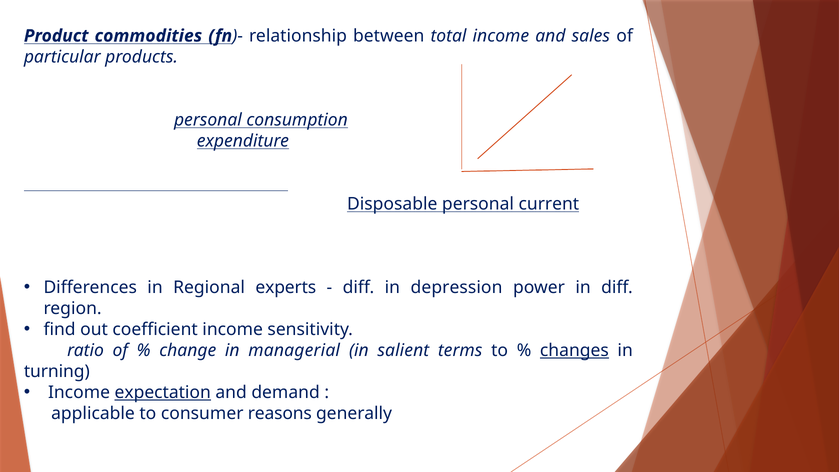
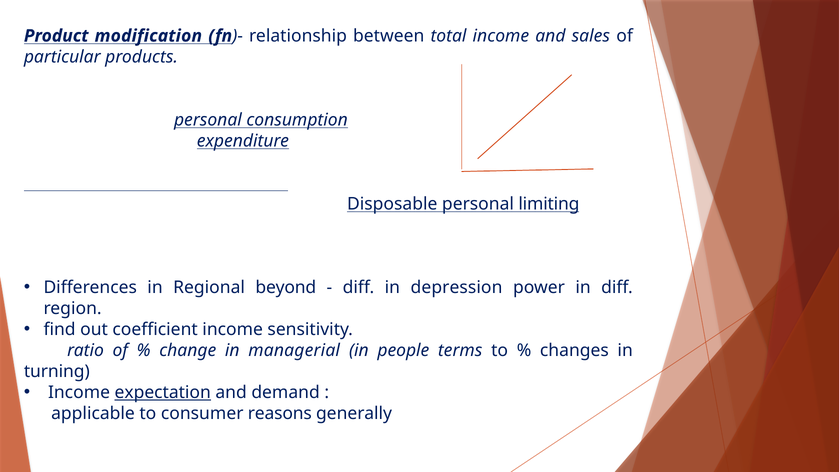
commodities: commodities -> modification
current: current -> limiting
experts: experts -> beyond
salient: salient -> people
changes underline: present -> none
